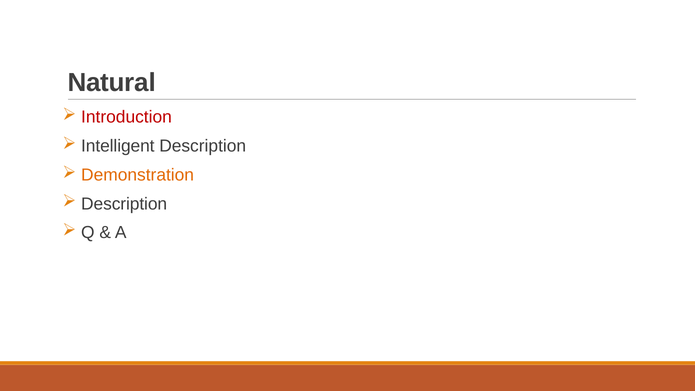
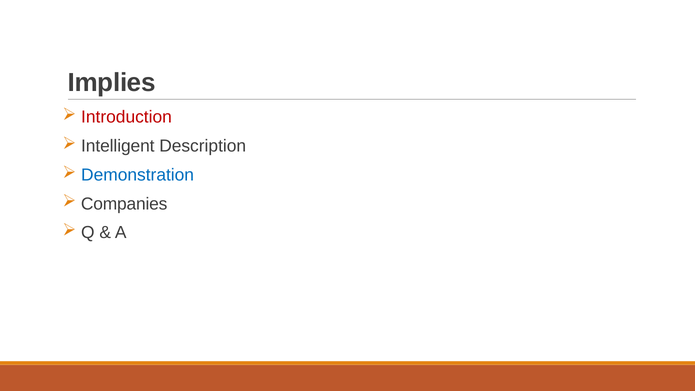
Natural: Natural -> Implies
Demonstration colour: orange -> blue
Description at (124, 204): Description -> Companies
